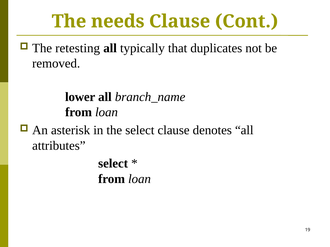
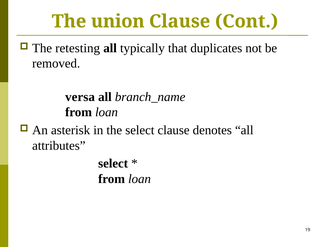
needs: needs -> union
lower: lower -> versa
